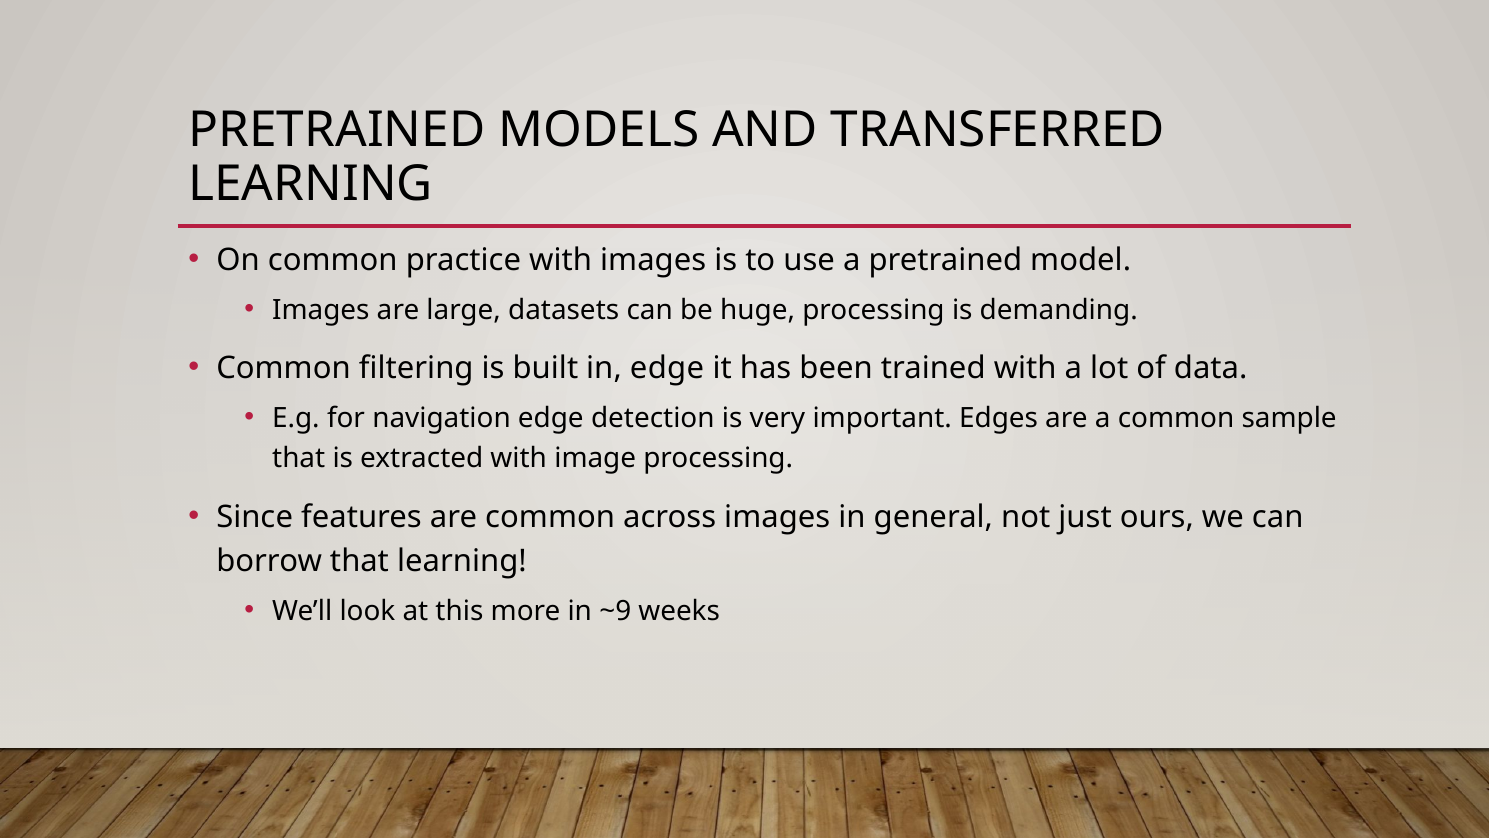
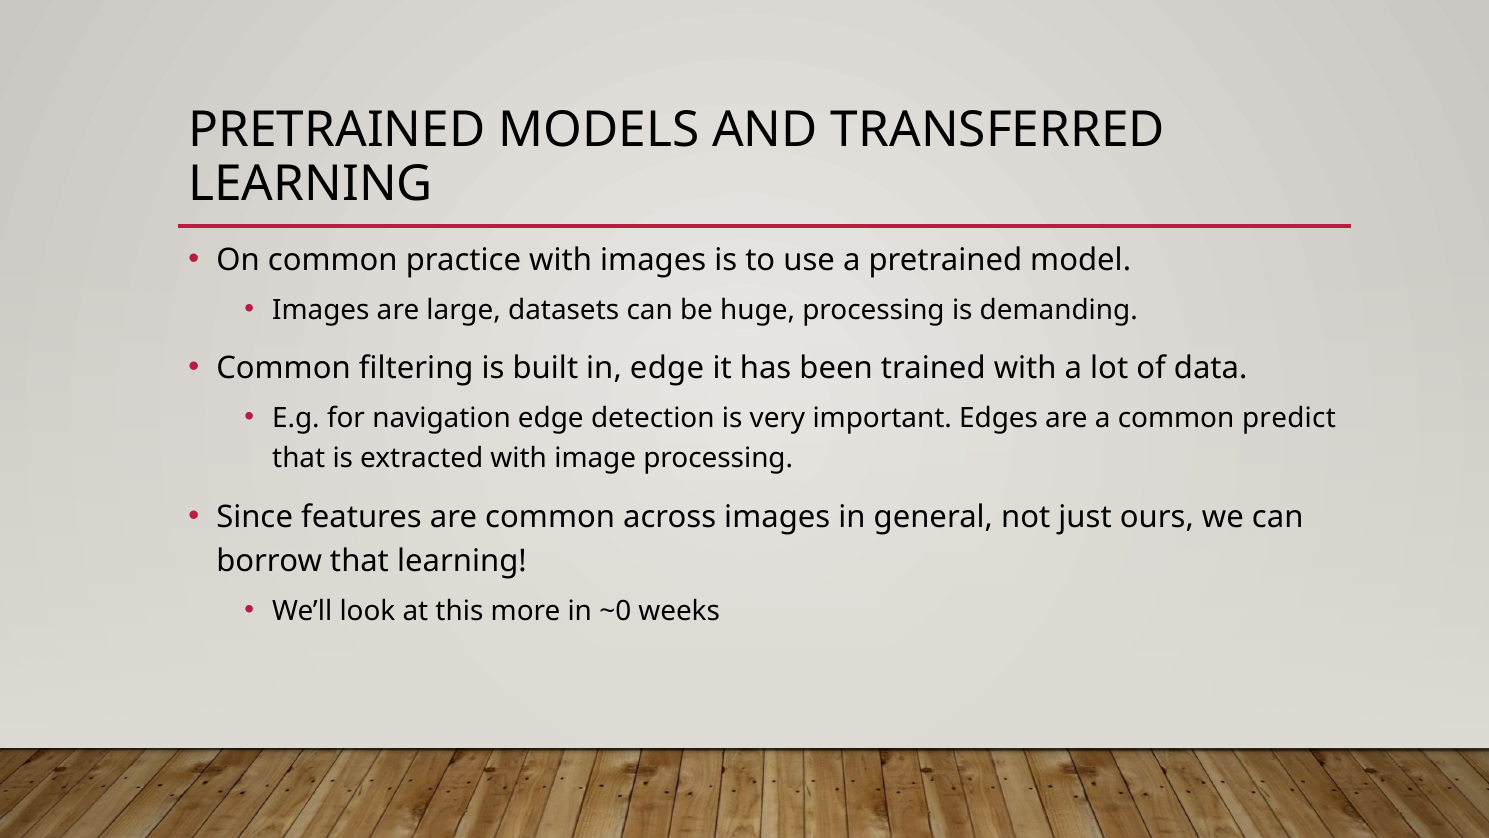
sample: sample -> predict
~9: ~9 -> ~0
